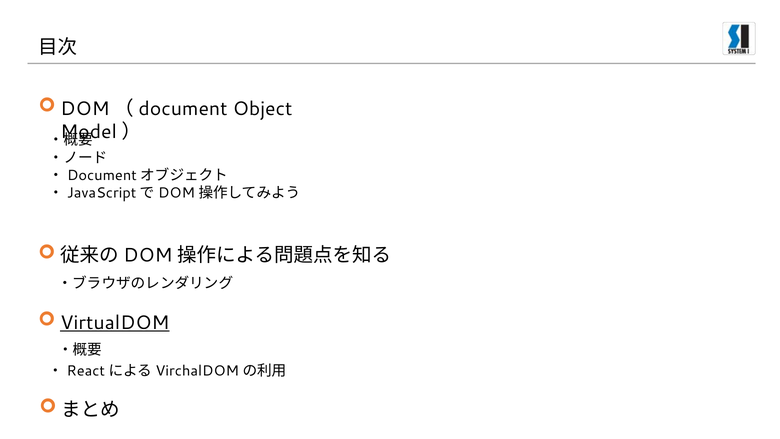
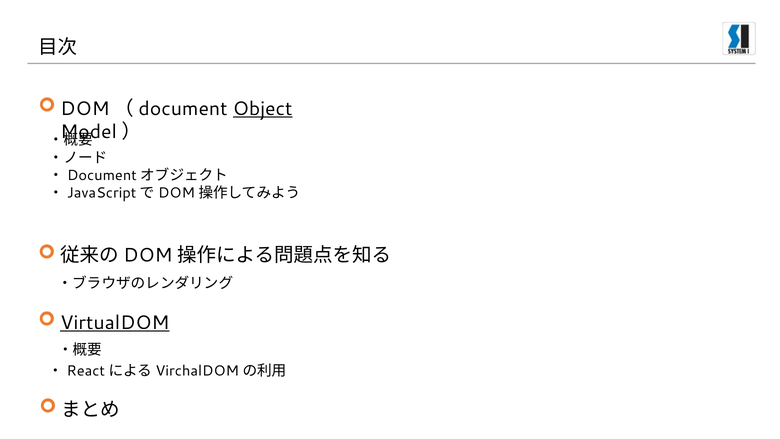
Object underline: none -> present
